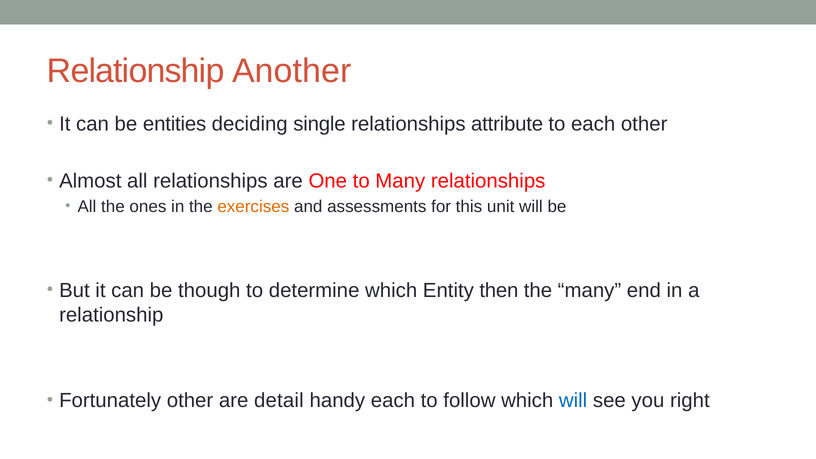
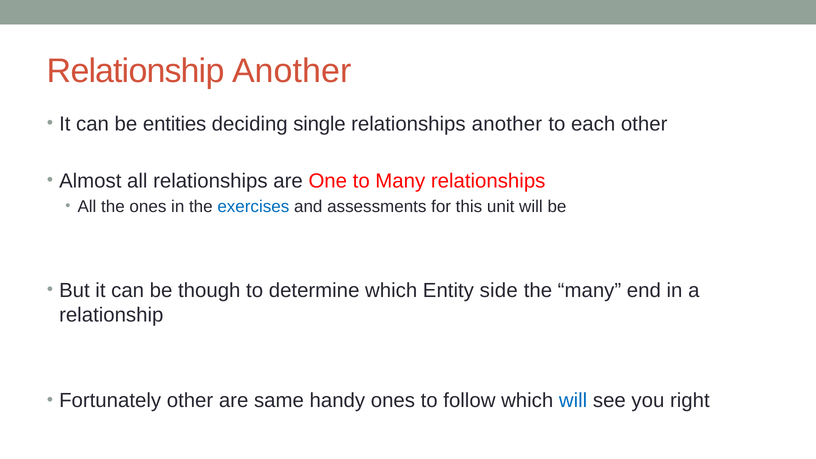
relationships attribute: attribute -> another
exercises colour: orange -> blue
then: then -> side
detail: detail -> same
handy each: each -> ones
